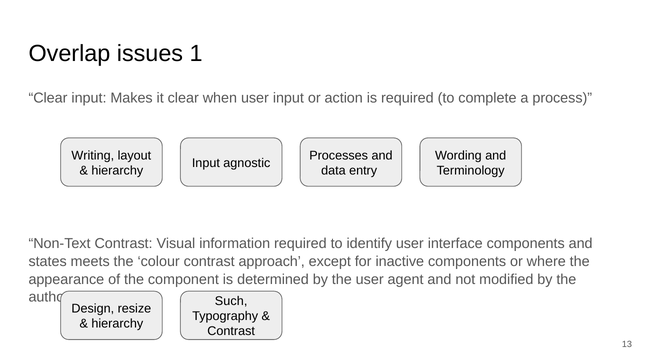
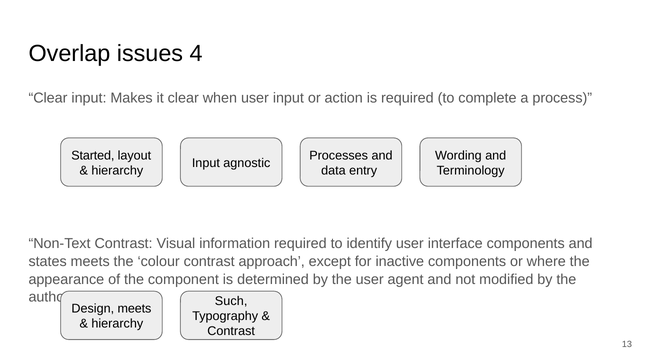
1: 1 -> 4
Writing: Writing -> Started
Design resize: resize -> meets
